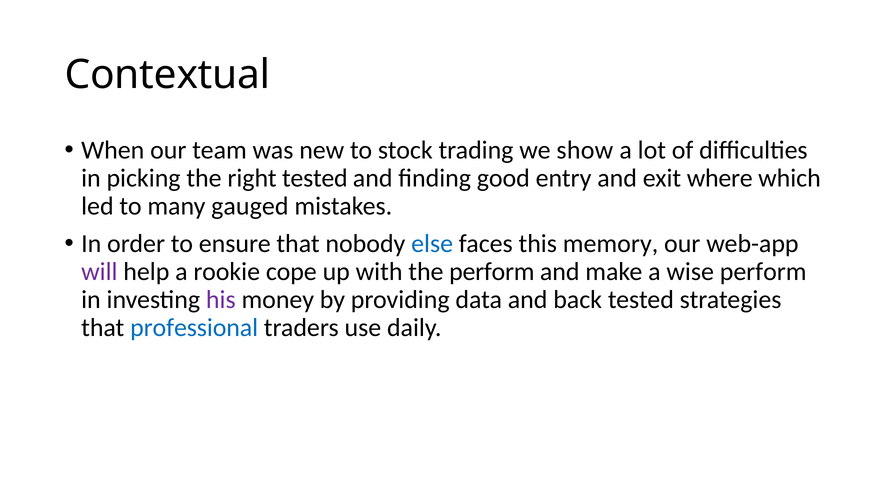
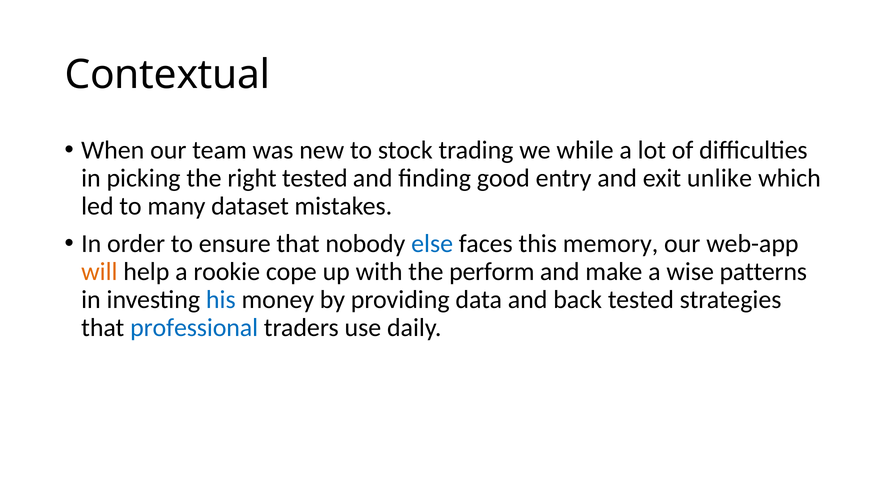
show: show -> while
where: where -> unlike
gauged: gauged -> dataset
will colour: purple -> orange
wise perform: perform -> patterns
his colour: purple -> blue
